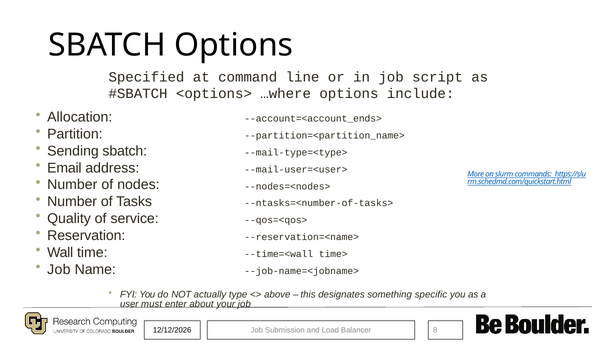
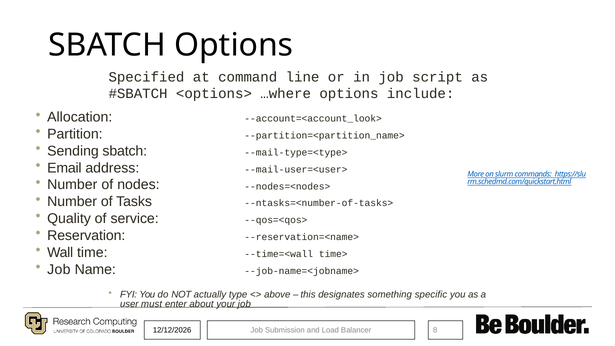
--account=<account_ends>: --account=<account_ends> -> --account=<account_look>
